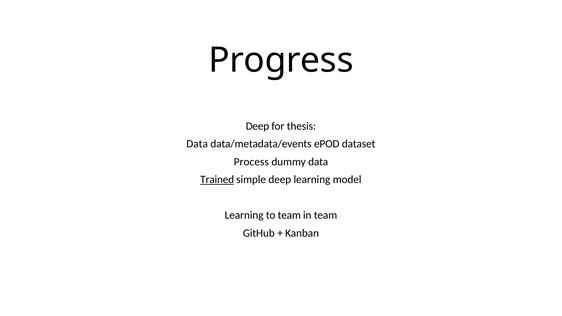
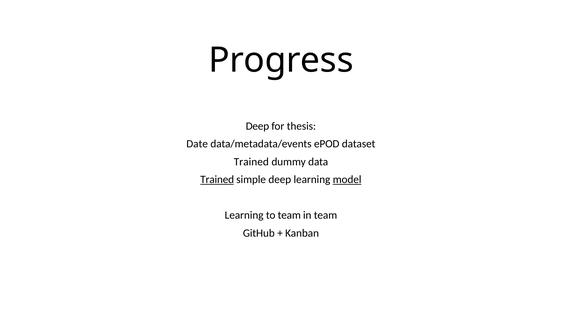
Data at (197, 144): Data -> Date
Process at (251, 162): Process -> Trained
model underline: none -> present
